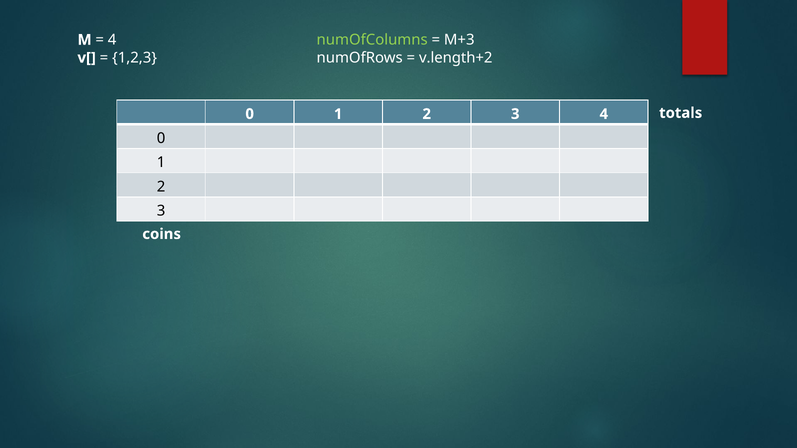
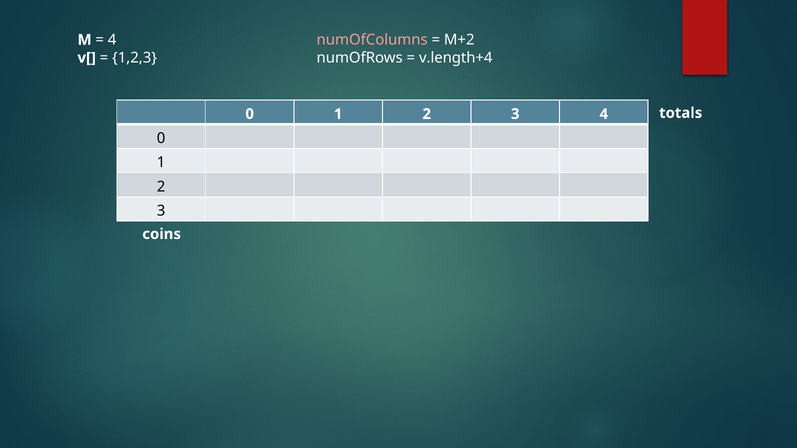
numOfColumns colour: light green -> pink
M+3: M+3 -> M+2
v.length+2: v.length+2 -> v.length+4
